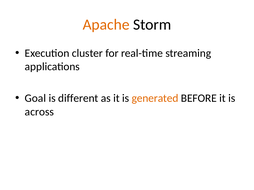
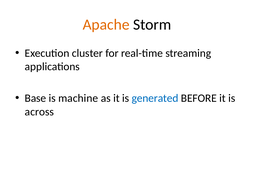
Goal: Goal -> Base
different: different -> machine
generated colour: orange -> blue
